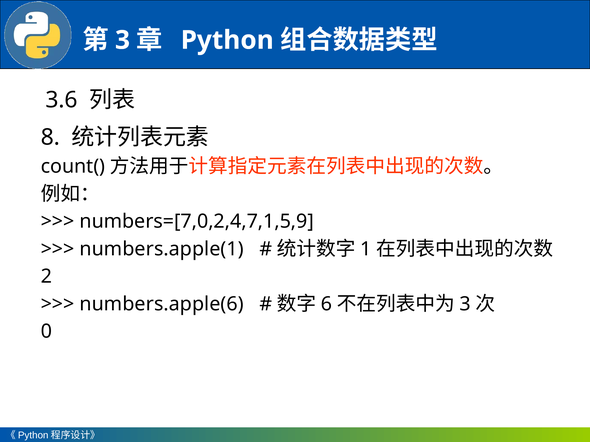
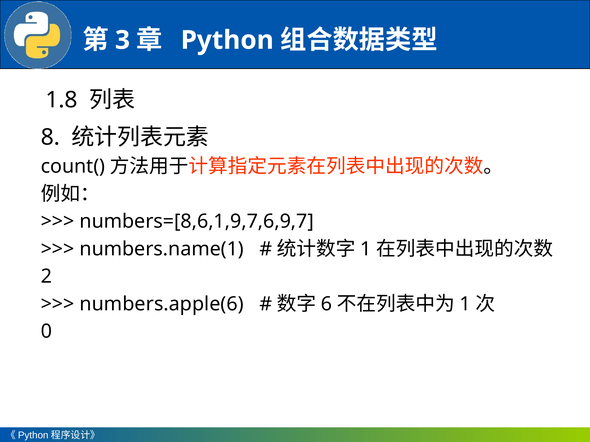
3.6: 3.6 -> 1.8
numbers=[7,0,2,4,7,1,5,9: numbers=[7,0,2,4,7,1,5,9 -> numbers=[8,6,1,9,7,6,9,7
numbers.apple(1: numbers.apple(1 -> numbers.name(1
3 at (465, 304): 3 -> 1
